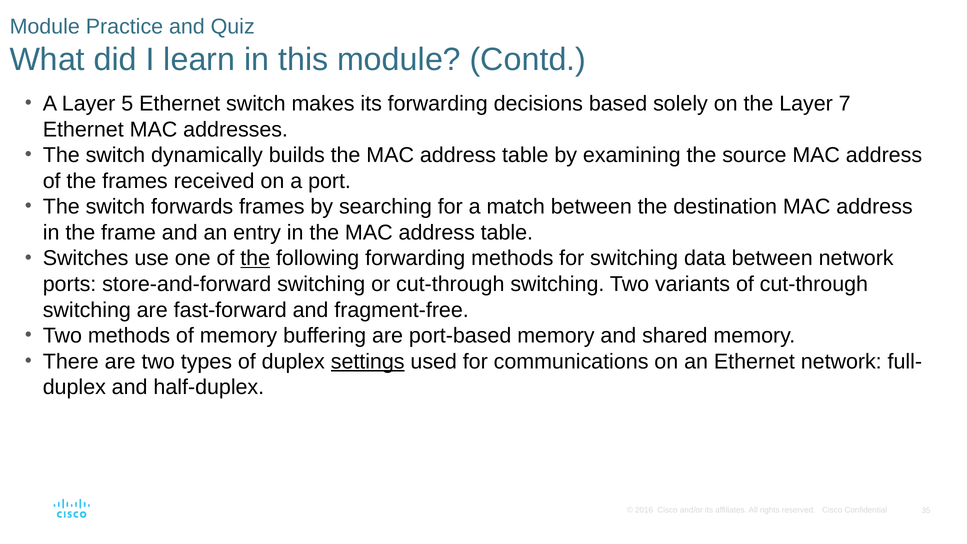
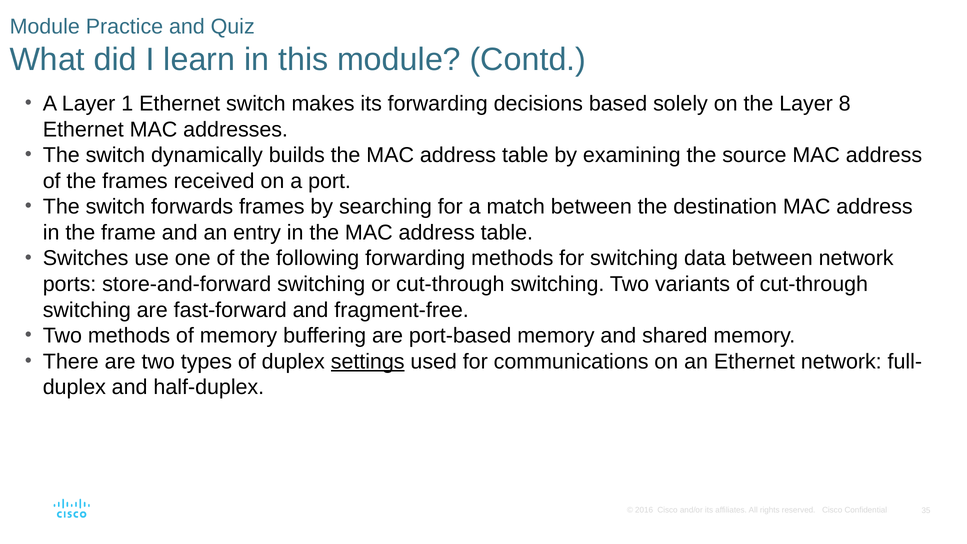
5: 5 -> 1
7: 7 -> 8
the at (255, 258) underline: present -> none
